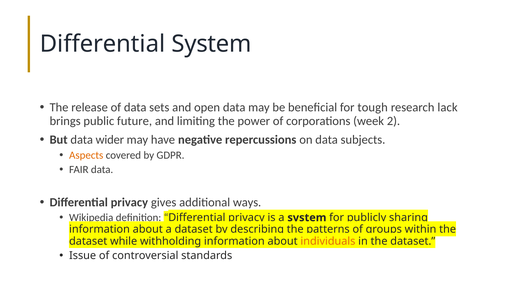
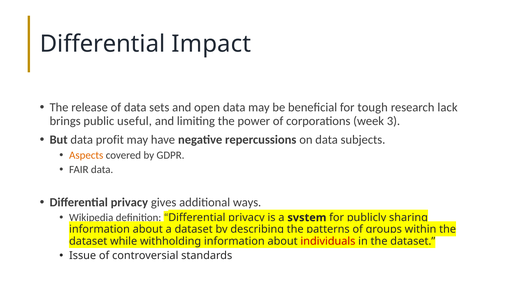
Differential System: System -> Impact
future: future -> useful
2: 2 -> 3
wider: wider -> profit
individuals colour: orange -> red
